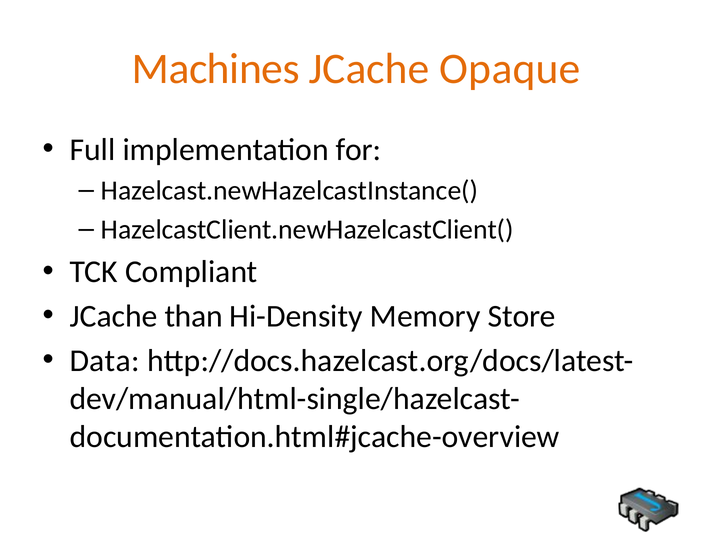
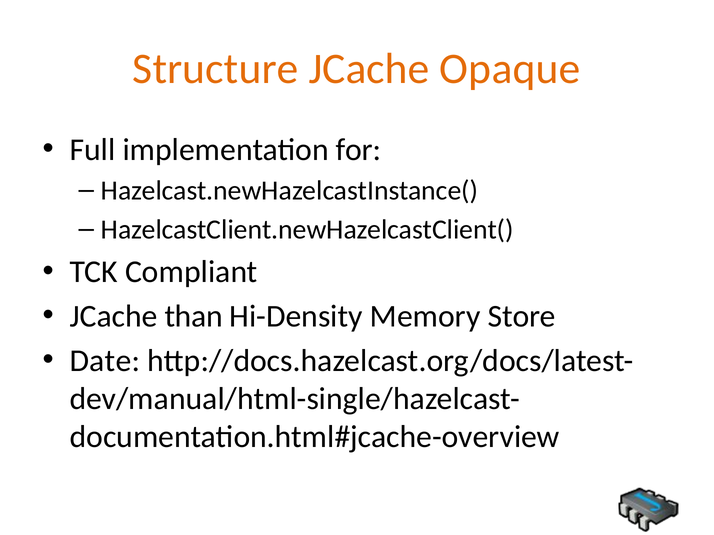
Machines: Machines -> Structure
Data: Data -> Date
